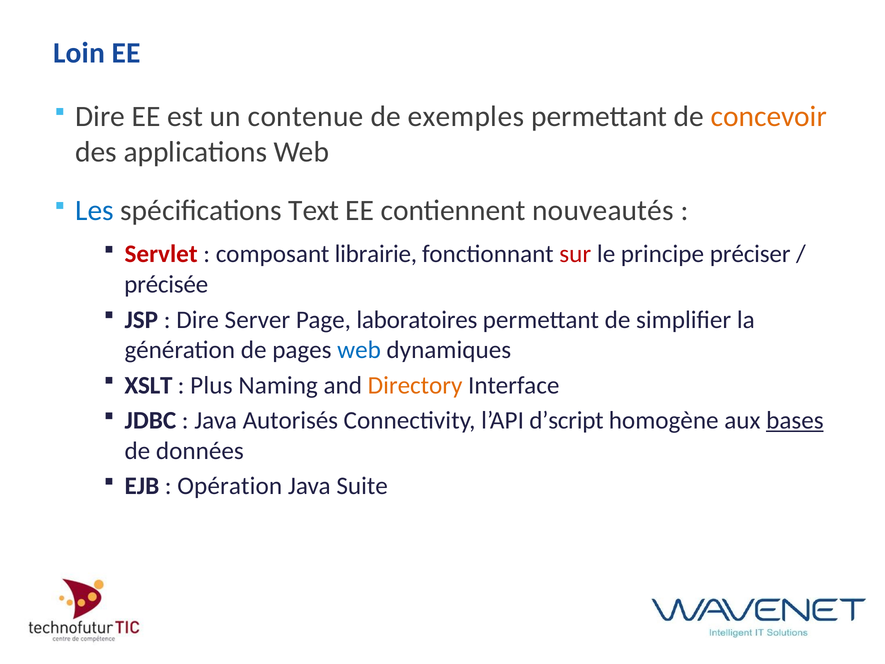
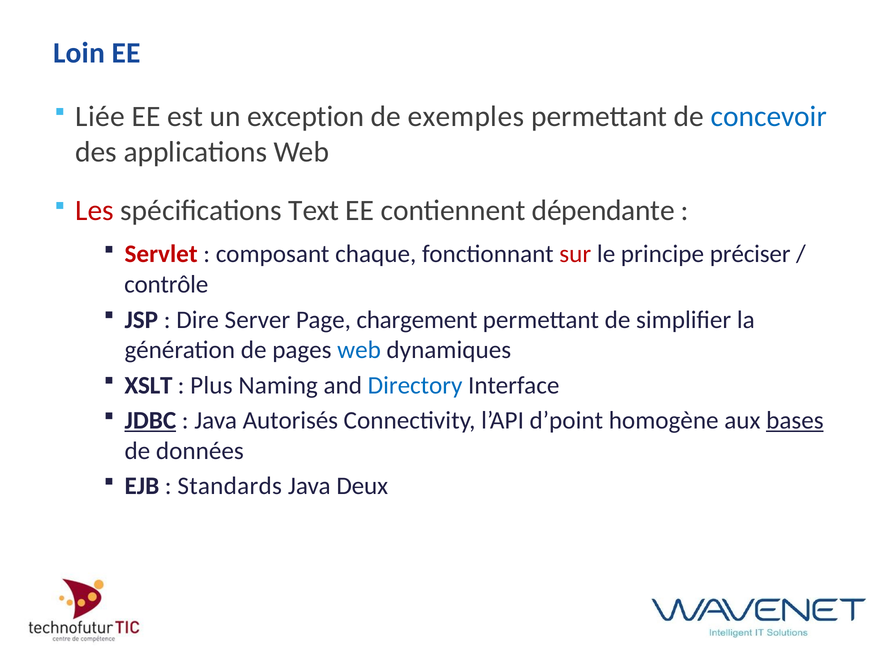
Dire at (100, 116): Dire -> Liée
contenue: contenue -> exception
concevoir colour: orange -> blue
Les colour: blue -> red
nouveautés: nouveautés -> dépendante
librairie: librairie -> chaque
précisée: précisée -> contrôle
laboratoires: laboratoires -> chargement
Directory colour: orange -> blue
JDBC underline: none -> present
d’script: d’script -> d’point
Opération: Opération -> Standards
Suite: Suite -> Deux
